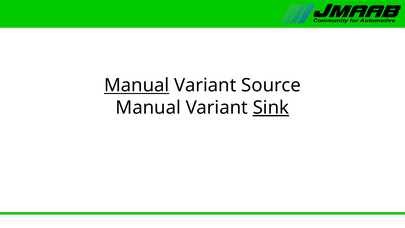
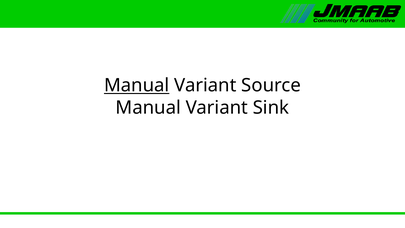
Sink underline: present -> none
